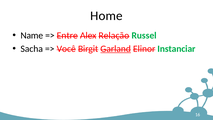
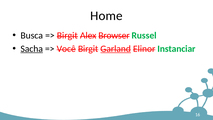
Name: Name -> Busca
Entre at (67, 35): Entre -> Birgit
Relação: Relação -> Browser
Sacha underline: none -> present
